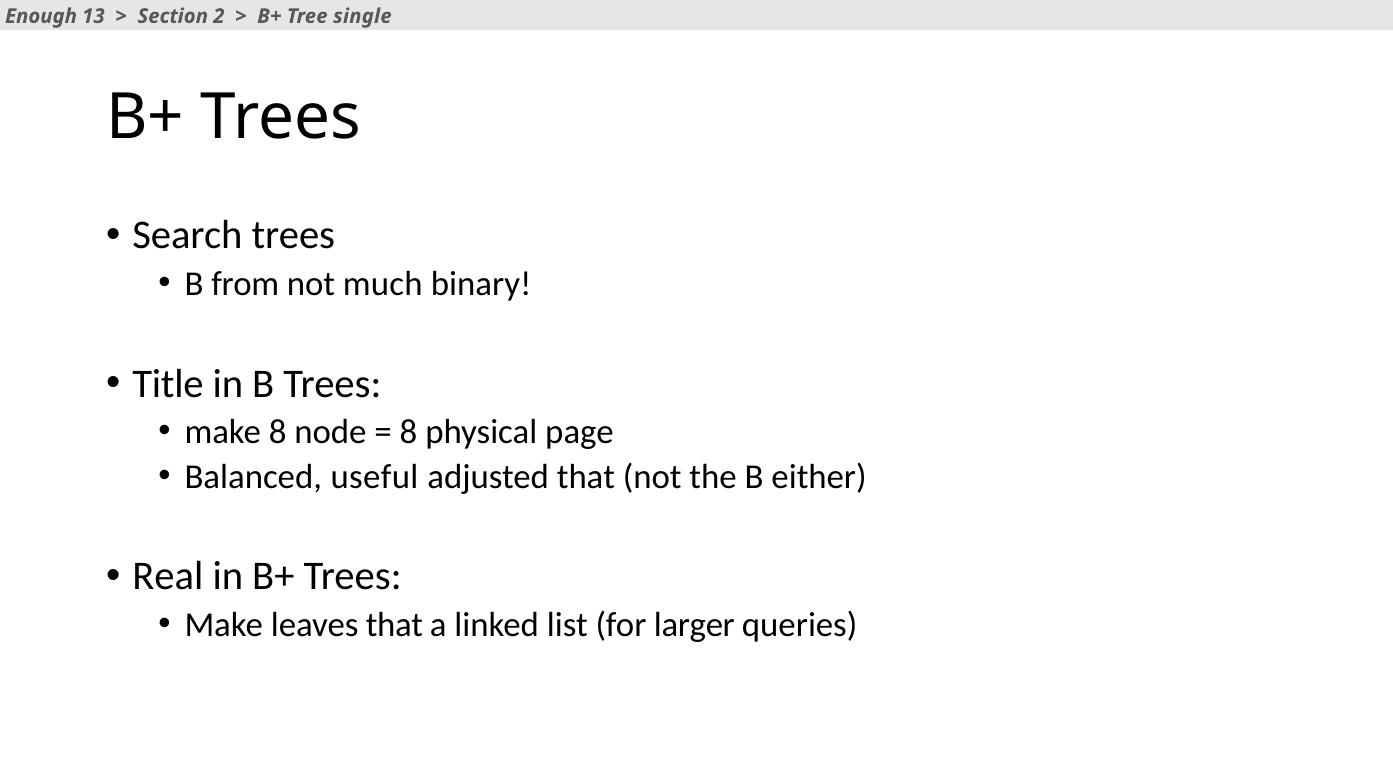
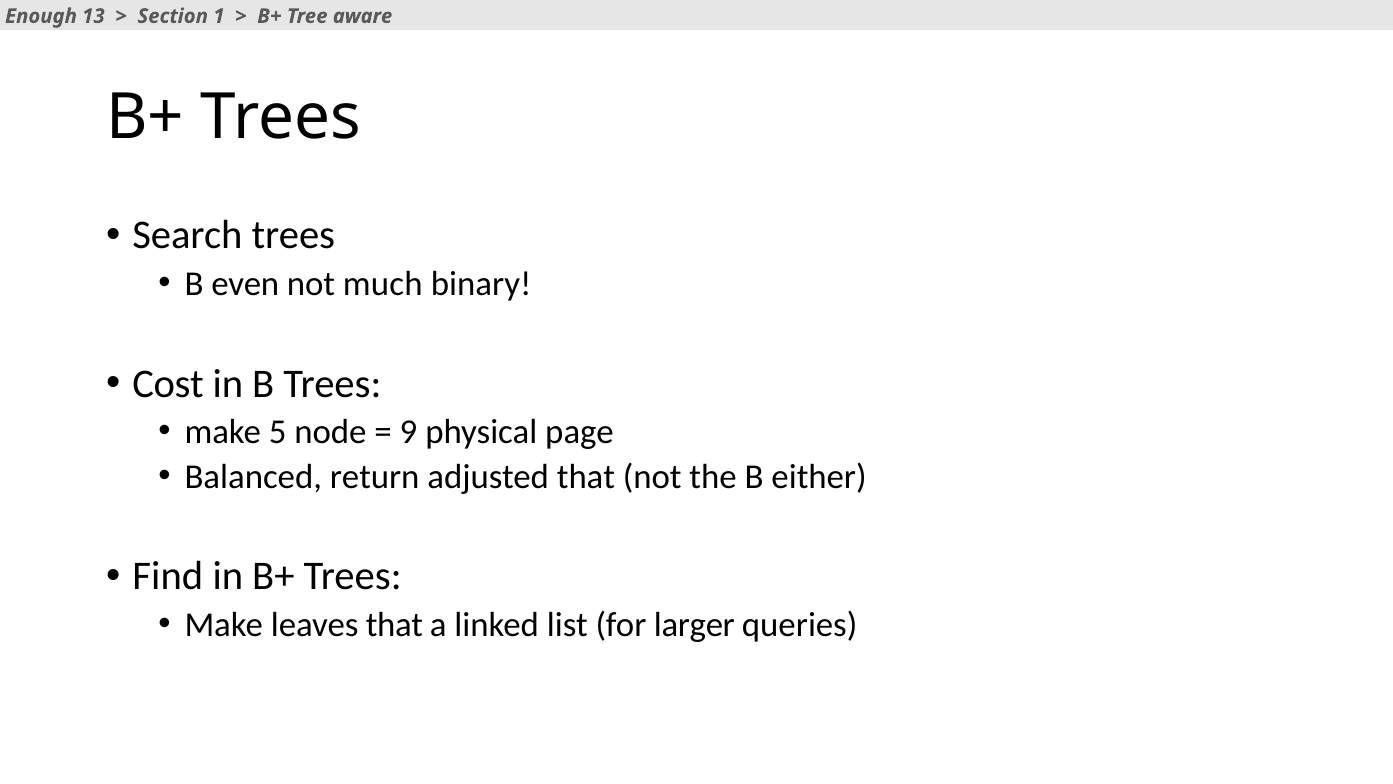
2: 2 -> 1
single: single -> aware
from: from -> even
Title: Title -> Cost
make 8: 8 -> 5
8 at (408, 431): 8 -> 9
useful: useful -> return
Real: Real -> Find
